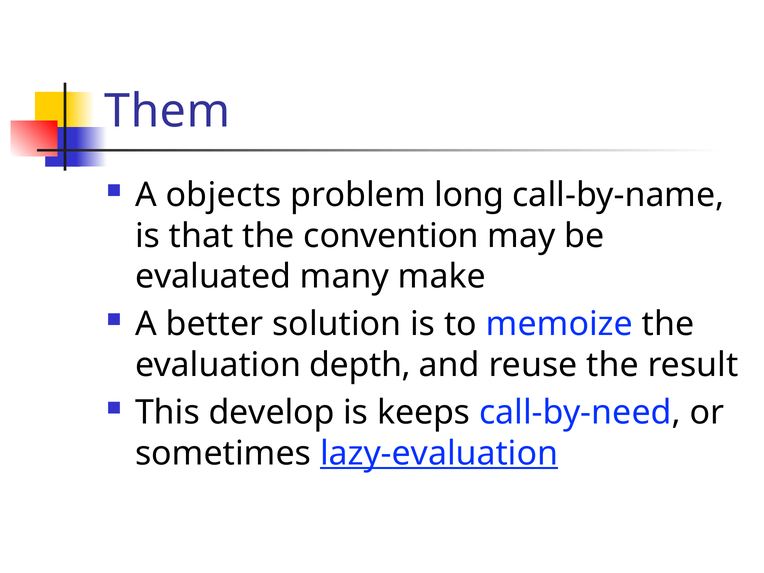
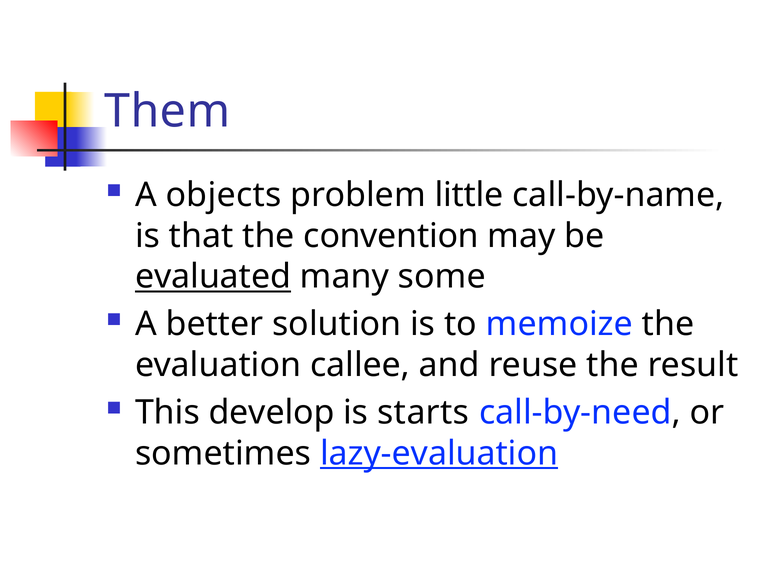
long: long -> little
evaluated underline: none -> present
make: make -> some
depth: depth -> callee
keeps: keeps -> starts
